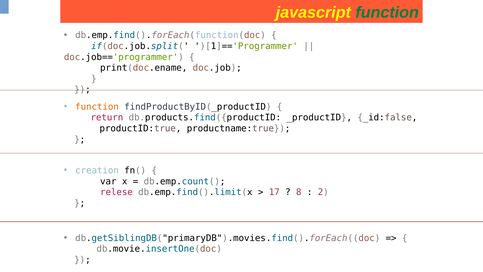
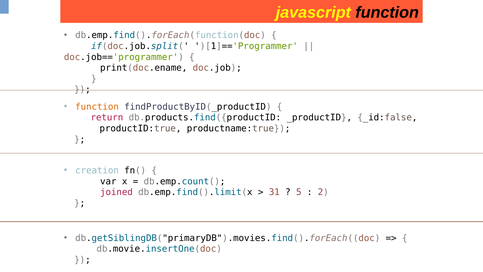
function at (387, 13) colour: green -> black
relese: relese -> joined
17: 17 -> 31
8: 8 -> 5
